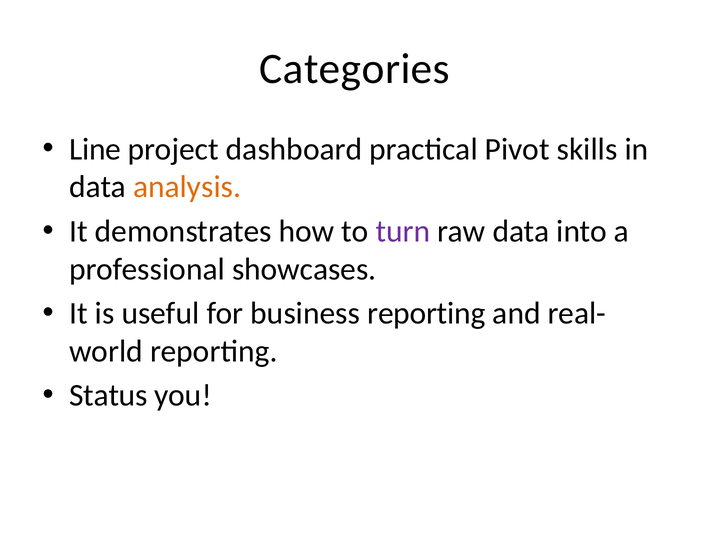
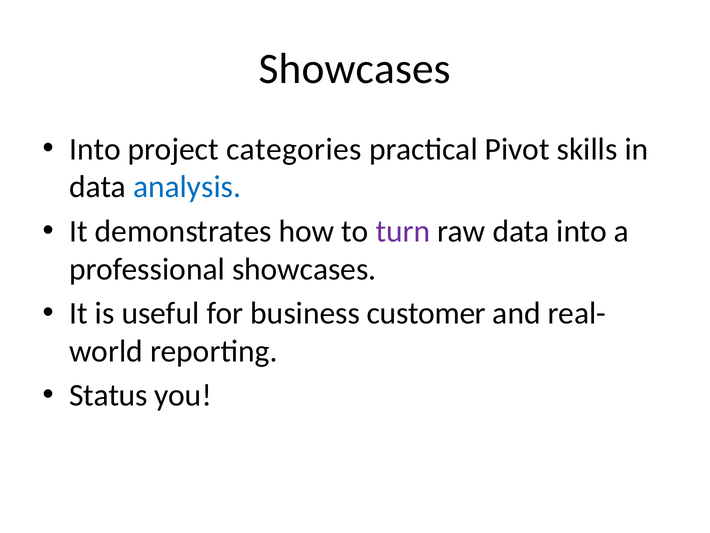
Categories at (355, 69): Categories -> Showcases
Line at (95, 149): Line -> Into
dashboard: dashboard -> categories
analysis colour: orange -> blue
business reporting: reporting -> customer
